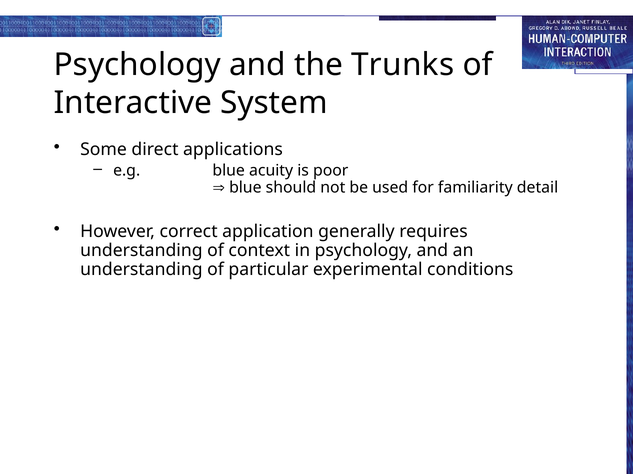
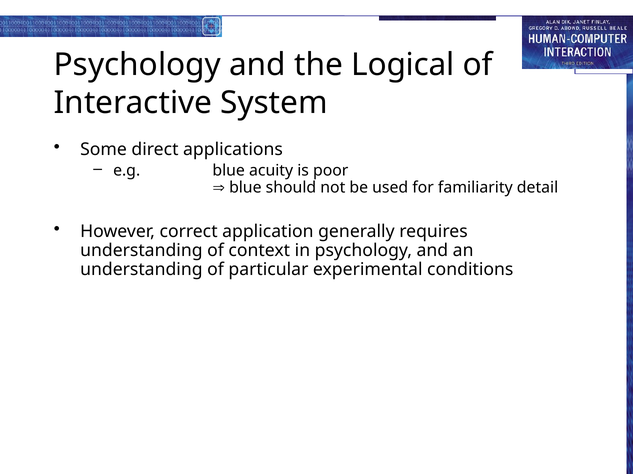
Trunks: Trunks -> Logical
